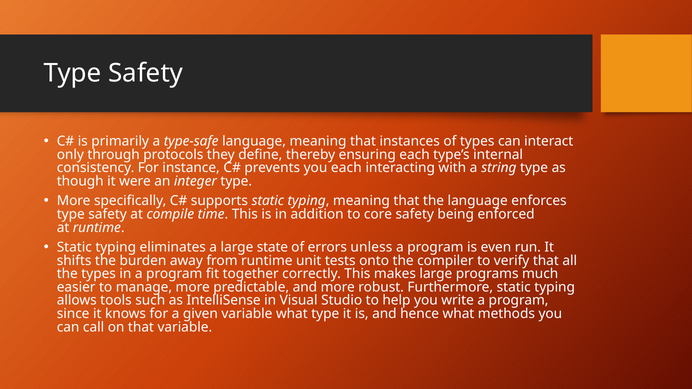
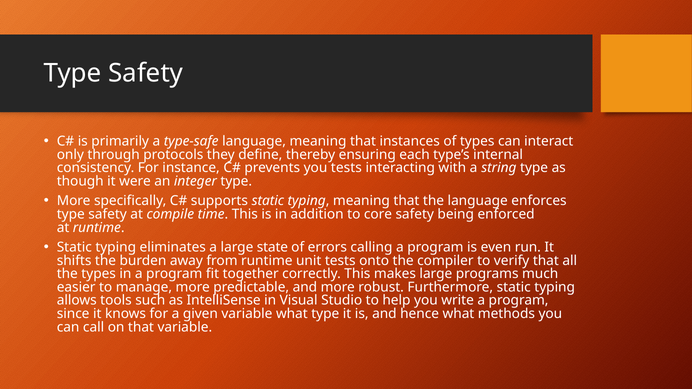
you each: each -> tests
unless: unless -> calling
